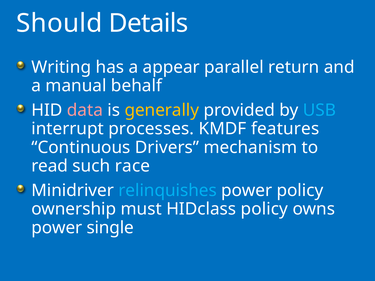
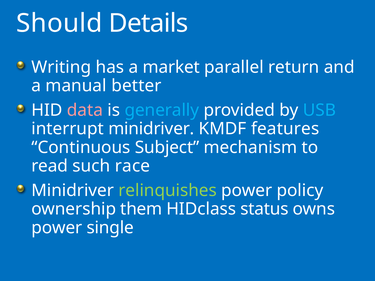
appear: appear -> market
behalf: behalf -> better
generally colour: yellow -> light blue
interrupt processes: processes -> minidriver
Drivers: Drivers -> Subject
relinquishes colour: light blue -> light green
must: must -> them
HIDclass policy: policy -> status
